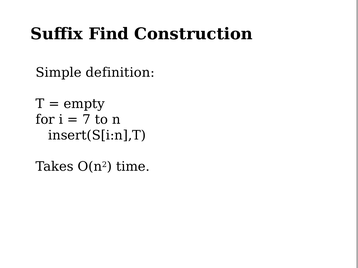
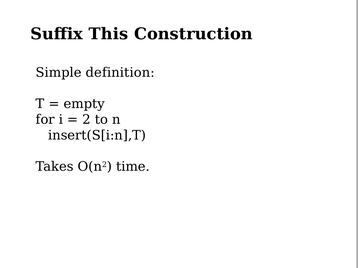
Find: Find -> This
7: 7 -> 2
